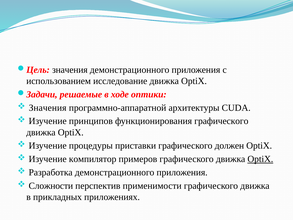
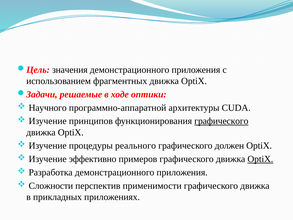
исследование: исследование -> фрагментных
Значения at (48, 108): Значения -> Научного
графического at (221, 121) underline: none -> present
приставки: приставки -> реального
компилятор: компилятор -> эффективно
